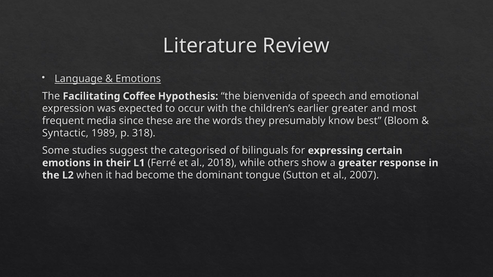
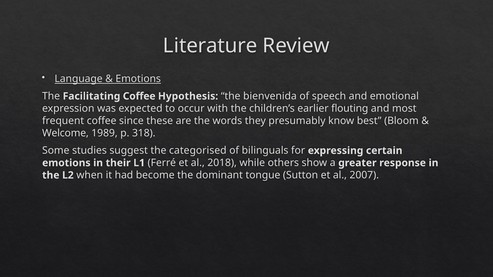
earlier greater: greater -> flouting
frequent media: media -> coffee
Syntactic: Syntactic -> Welcome
